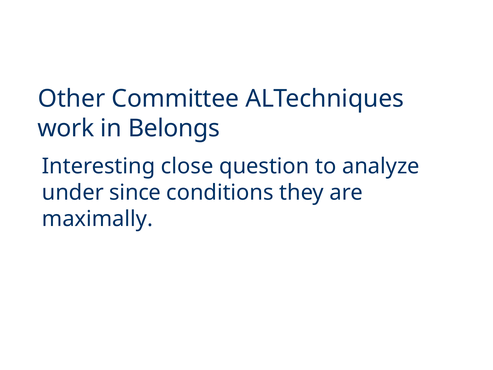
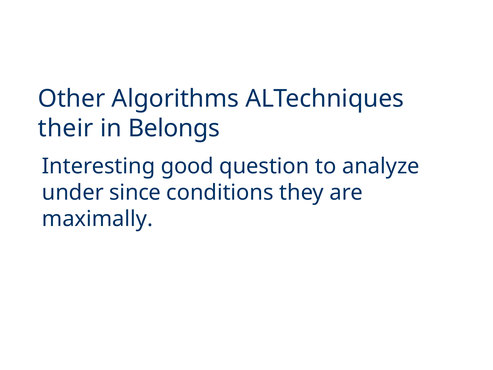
Committee: Committee -> Algorithms
work: work -> their
close: close -> good
